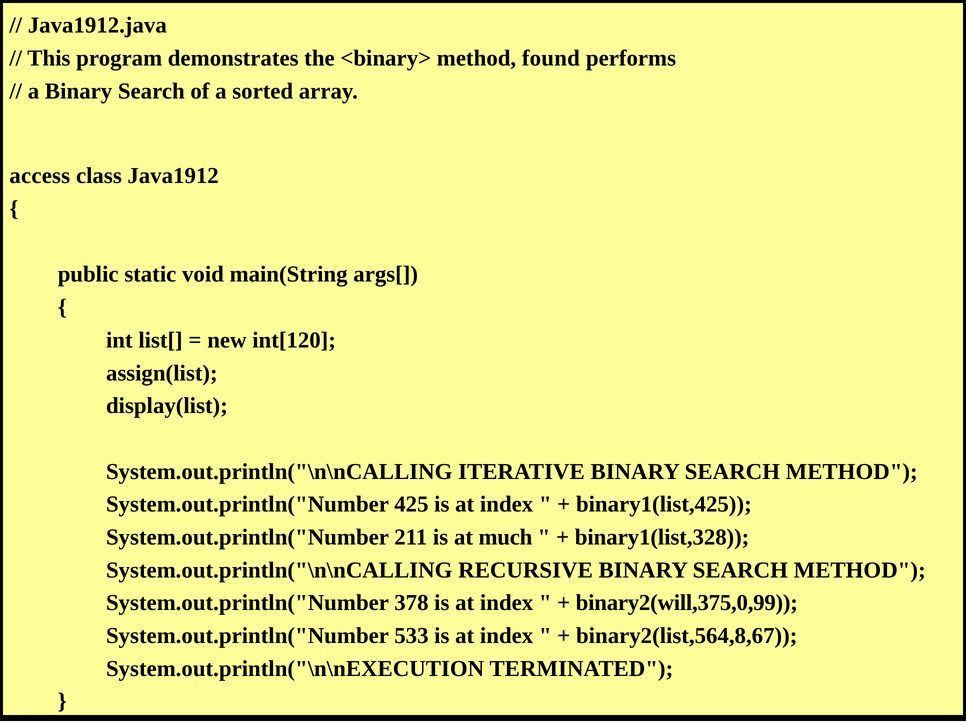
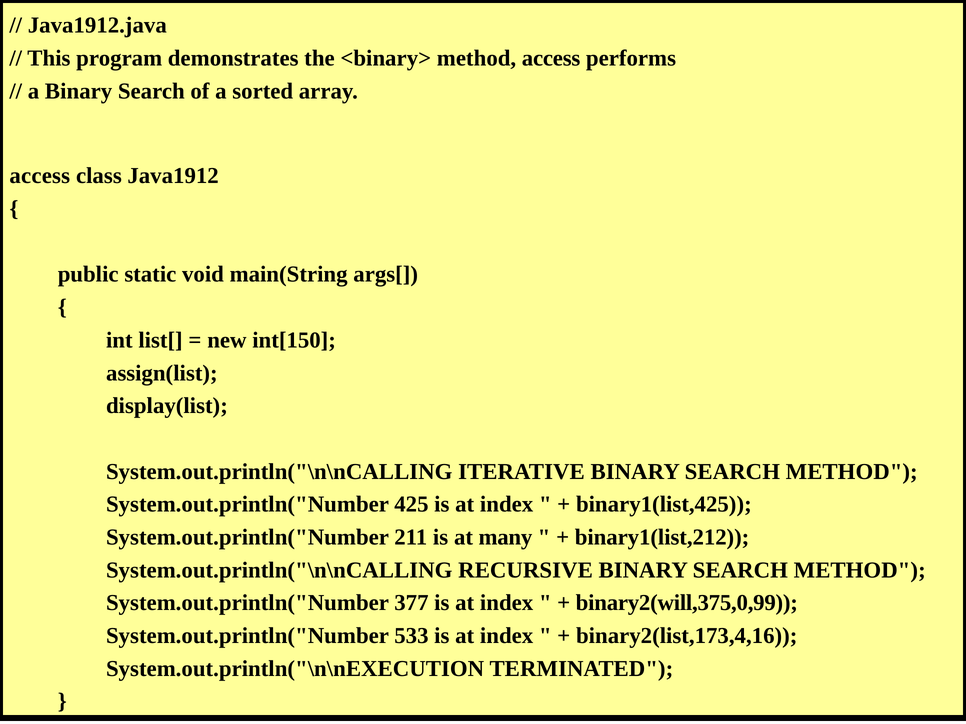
method found: found -> access
int[120: int[120 -> int[150
much: much -> many
binary1(list,328: binary1(list,328 -> binary1(list,212
378: 378 -> 377
binary2(list,564,8,67: binary2(list,564,8,67 -> binary2(list,173,4,16
